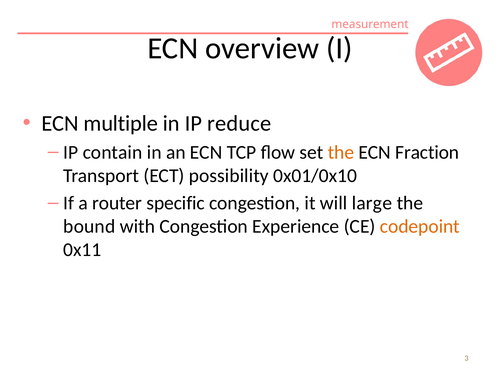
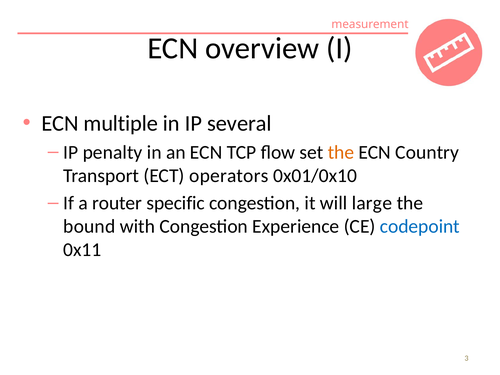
reduce: reduce -> several
contain: contain -> penalty
Fraction: Fraction -> Country
possibility: possibility -> operators
codepoint colour: orange -> blue
